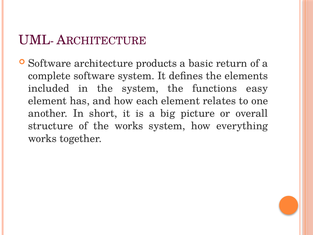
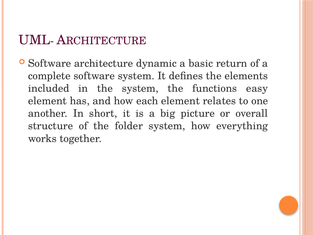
products: products -> dynamic
the works: works -> folder
